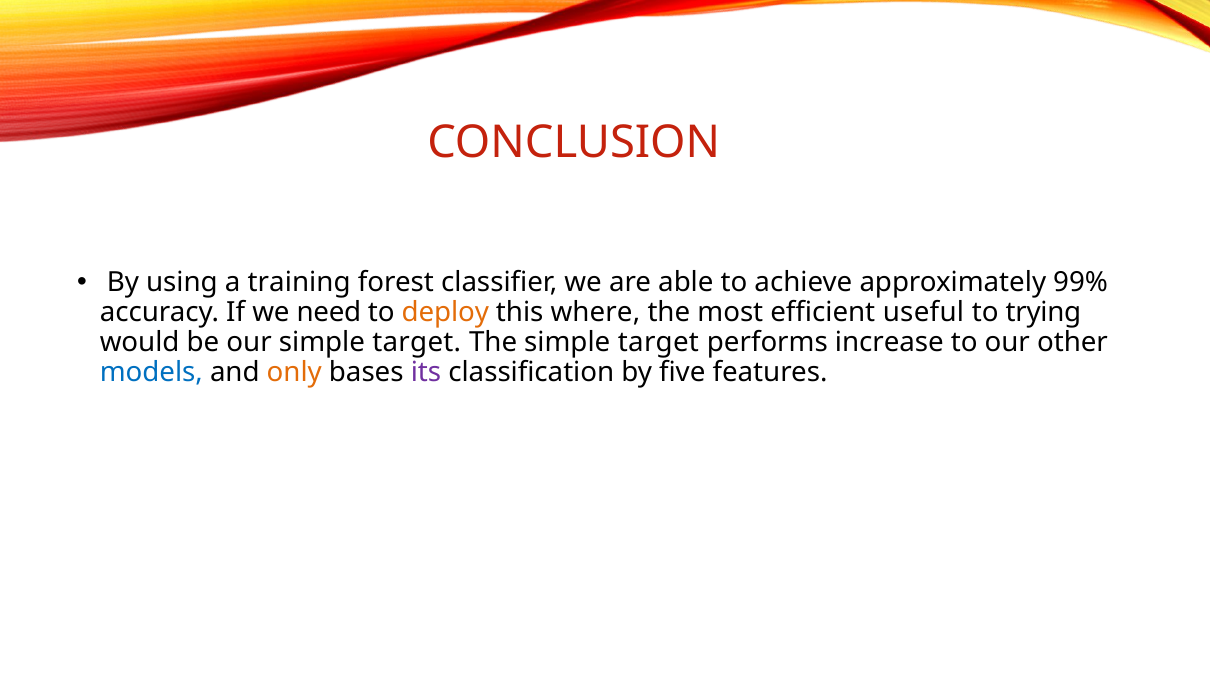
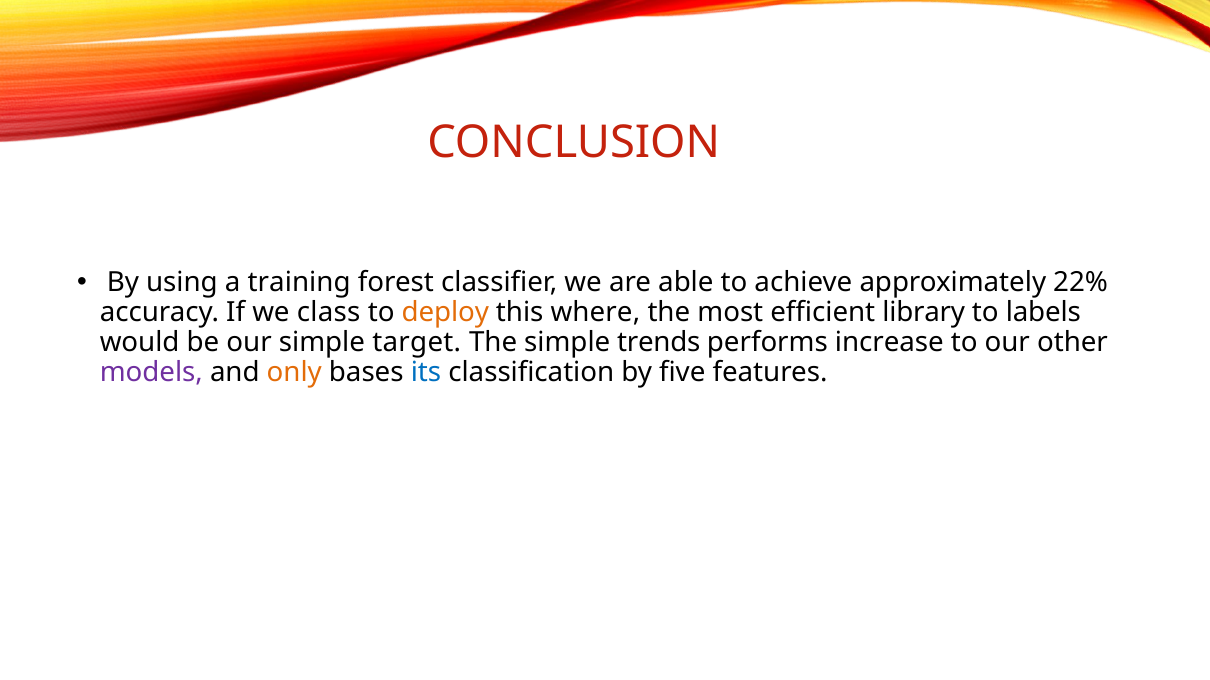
99%: 99% -> 22%
need: need -> class
useful: useful -> library
trying: trying -> labels
The simple target: target -> trends
models colour: blue -> purple
its colour: purple -> blue
